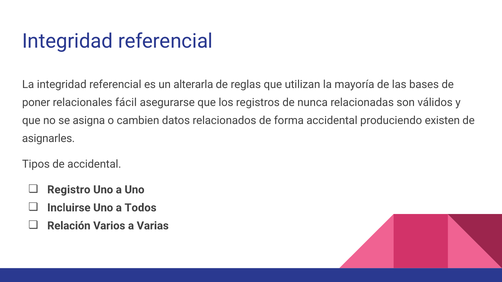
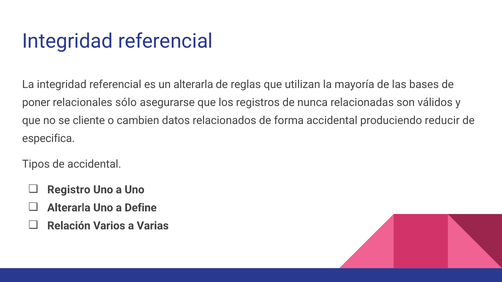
fácil: fácil -> sólo
asigna: asigna -> cliente
existen: existen -> reducir
asignarles: asignarles -> especifica
Incluirse at (69, 208): Incluirse -> Alterarla
Todos: Todos -> Define
